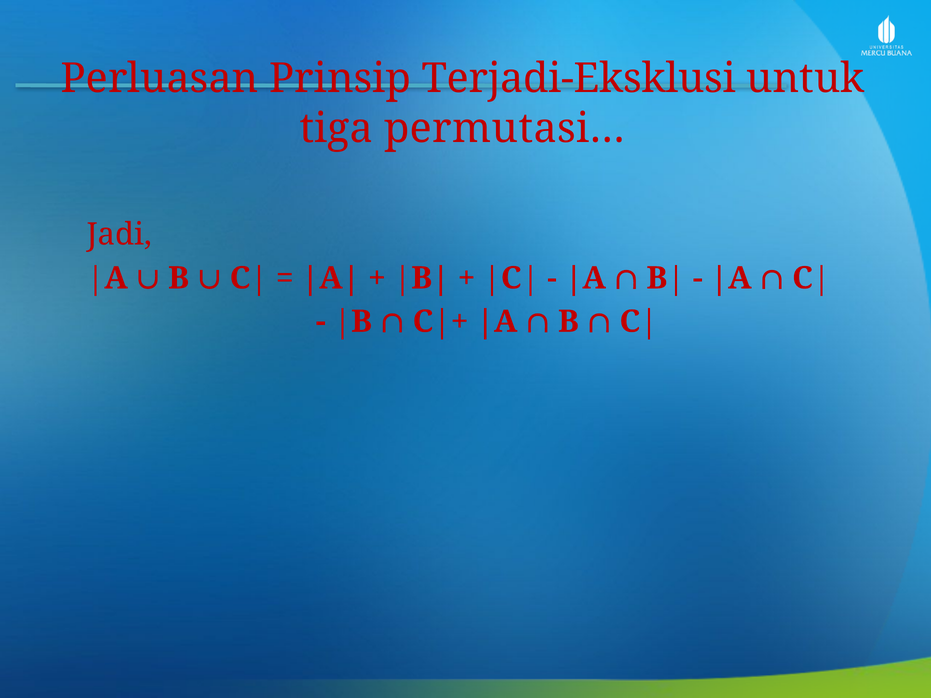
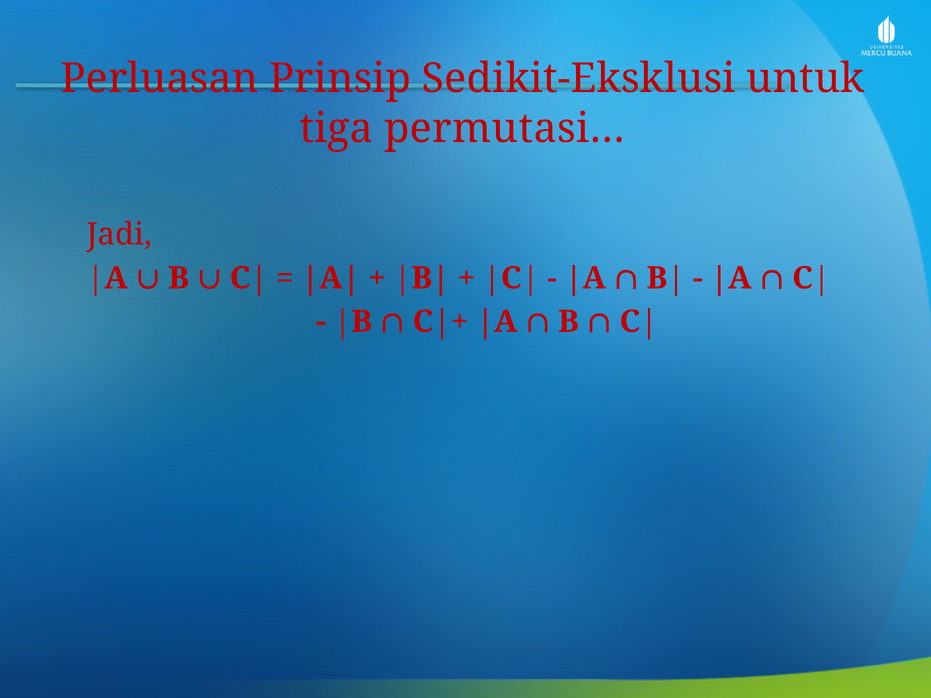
Terjadi-Eksklusi: Terjadi-Eksklusi -> Sedikit-Eksklusi
